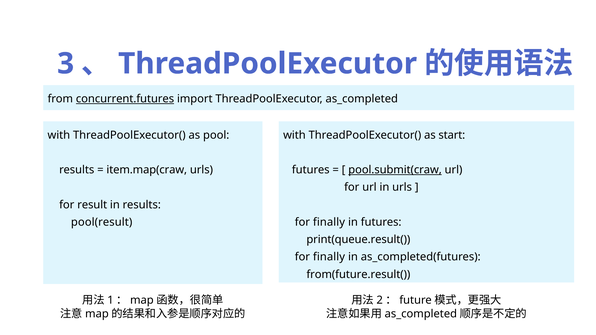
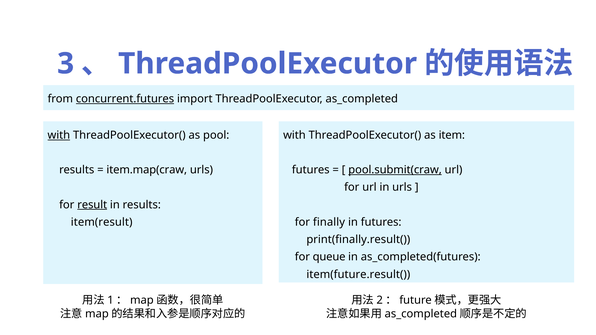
with at (59, 135) underline: none -> present
start: start -> item
result underline: none -> present
pool(result: pool(result -> item(result
print(queue.result(: print(queue.result( -> print(finally.result(
finally at (329, 257): finally -> queue
from(future.result(: from(future.result( -> item(future.result(
